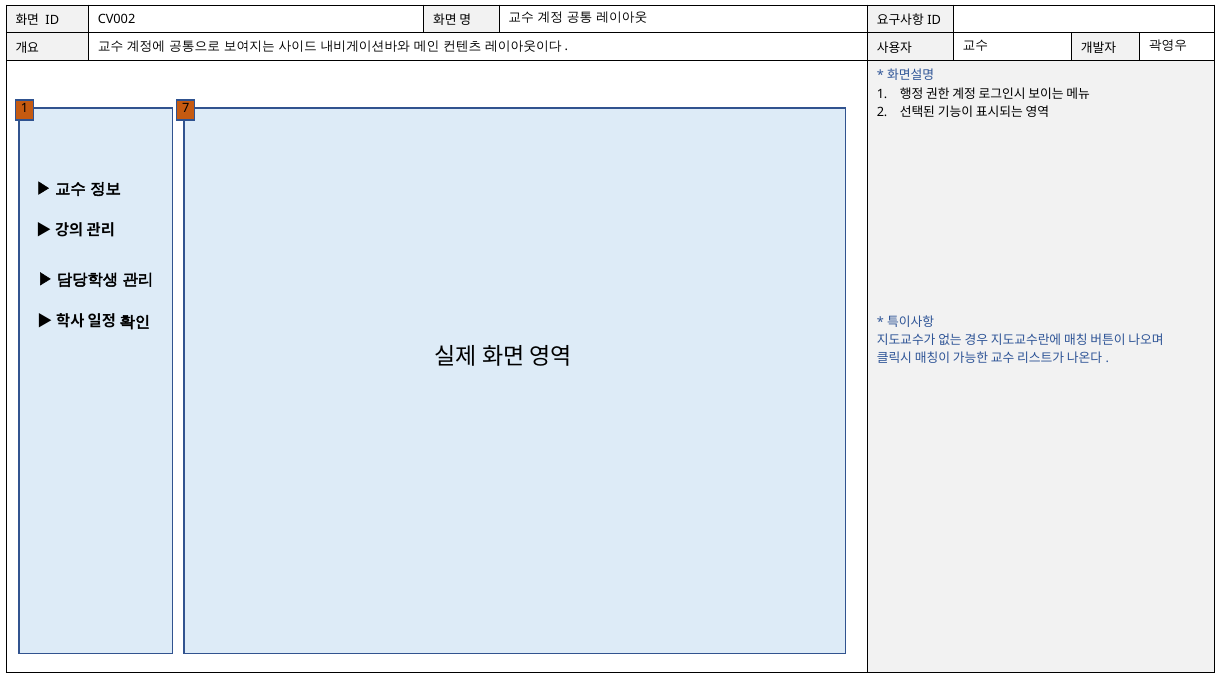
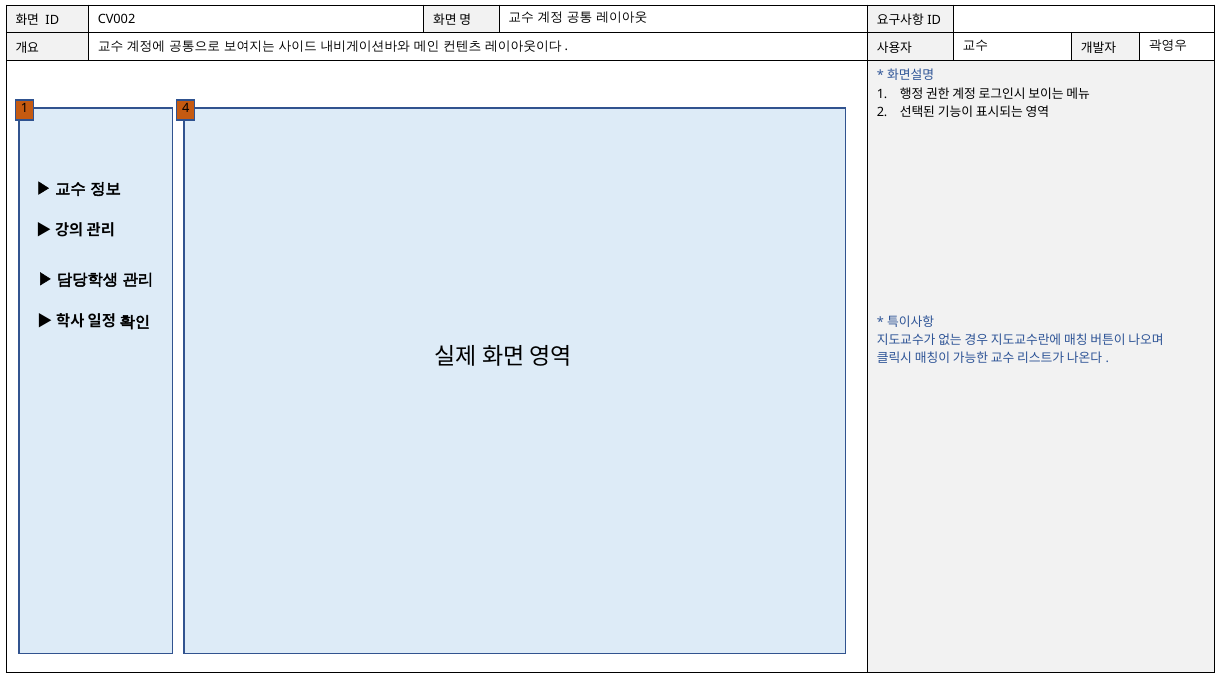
7: 7 -> 4
